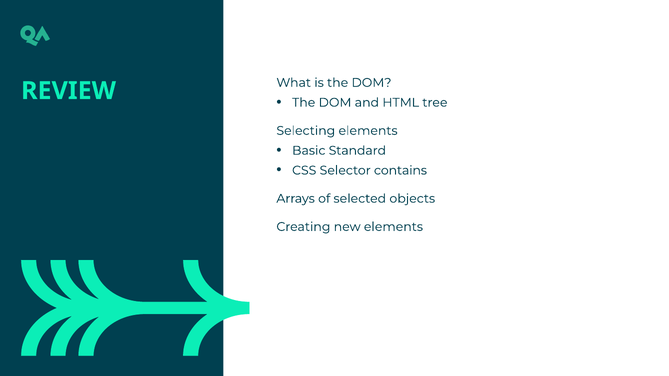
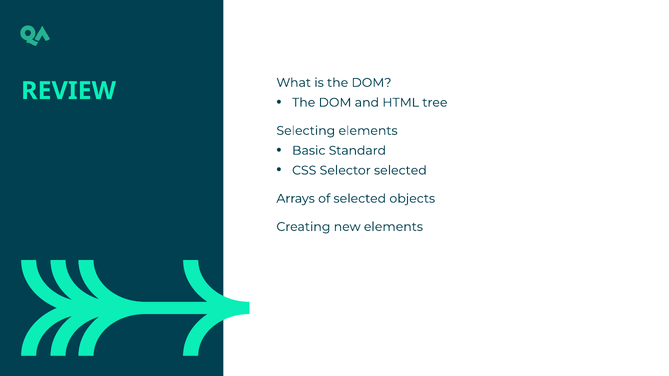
Selector contains: contains -> selected
